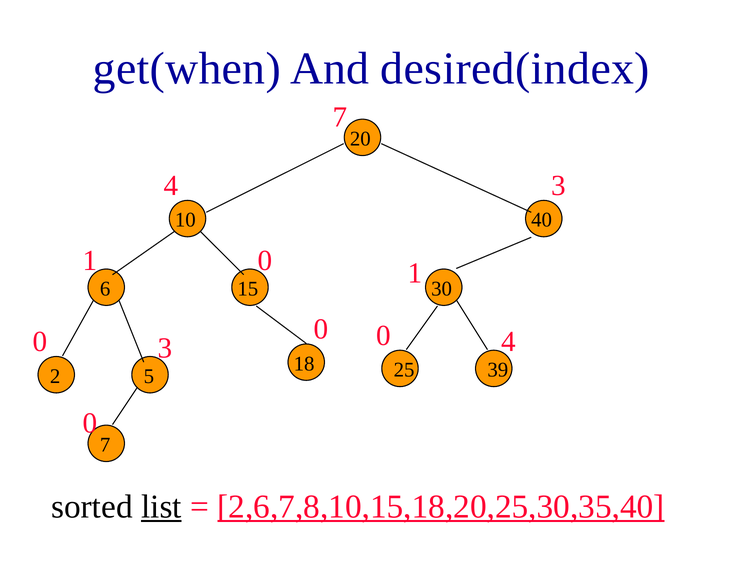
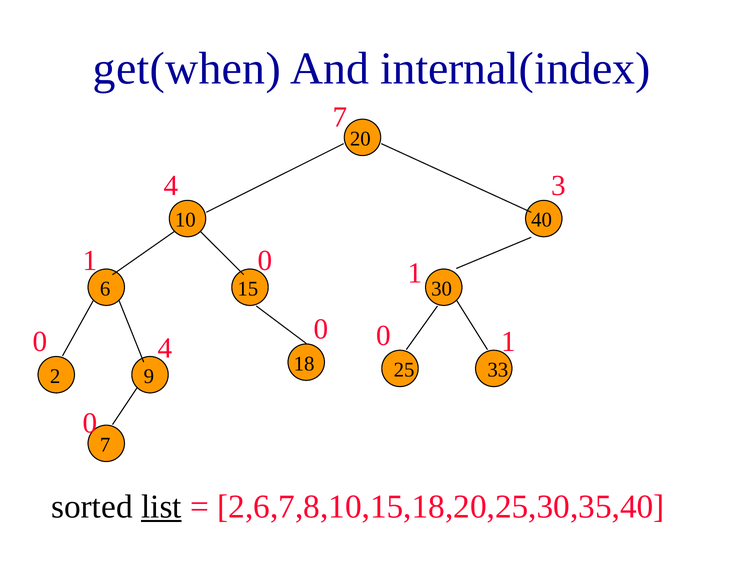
desired(index: desired(index -> internal(index
0 4: 4 -> 1
0 3: 3 -> 4
39: 39 -> 33
5: 5 -> 9
2,6,7,8,10,15,18,20,25,30,35,40 underline: present -> none
